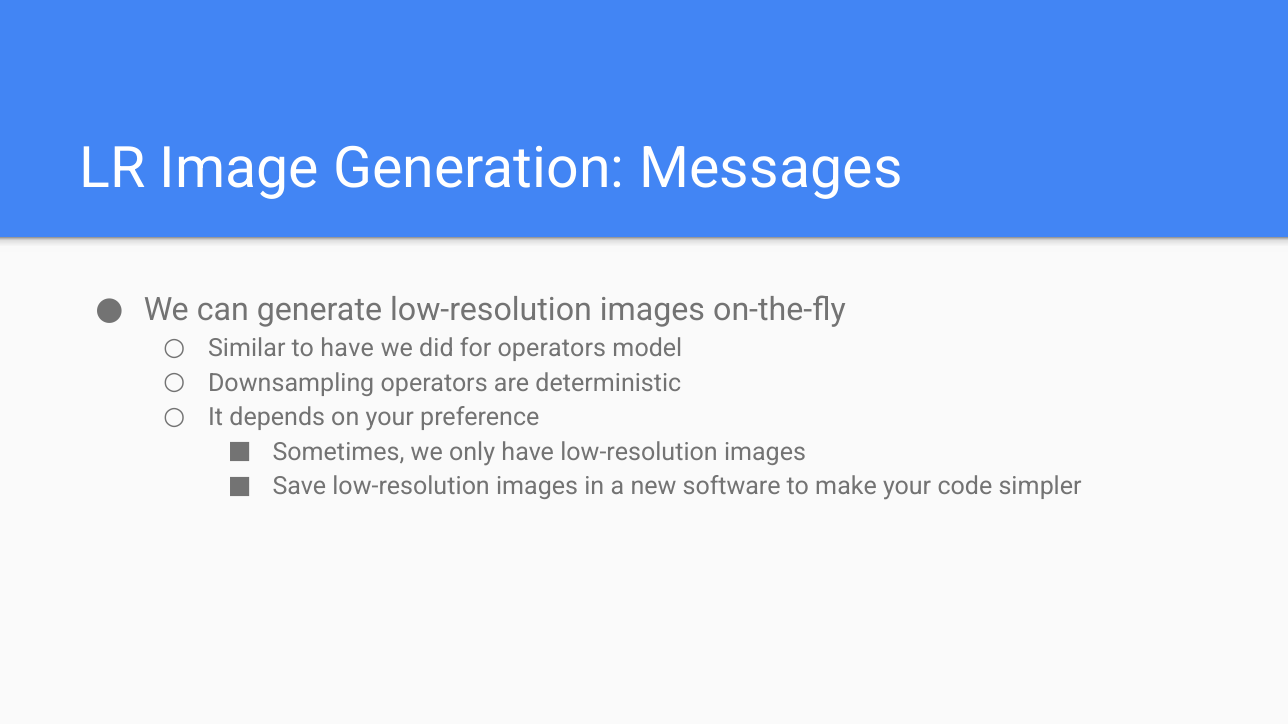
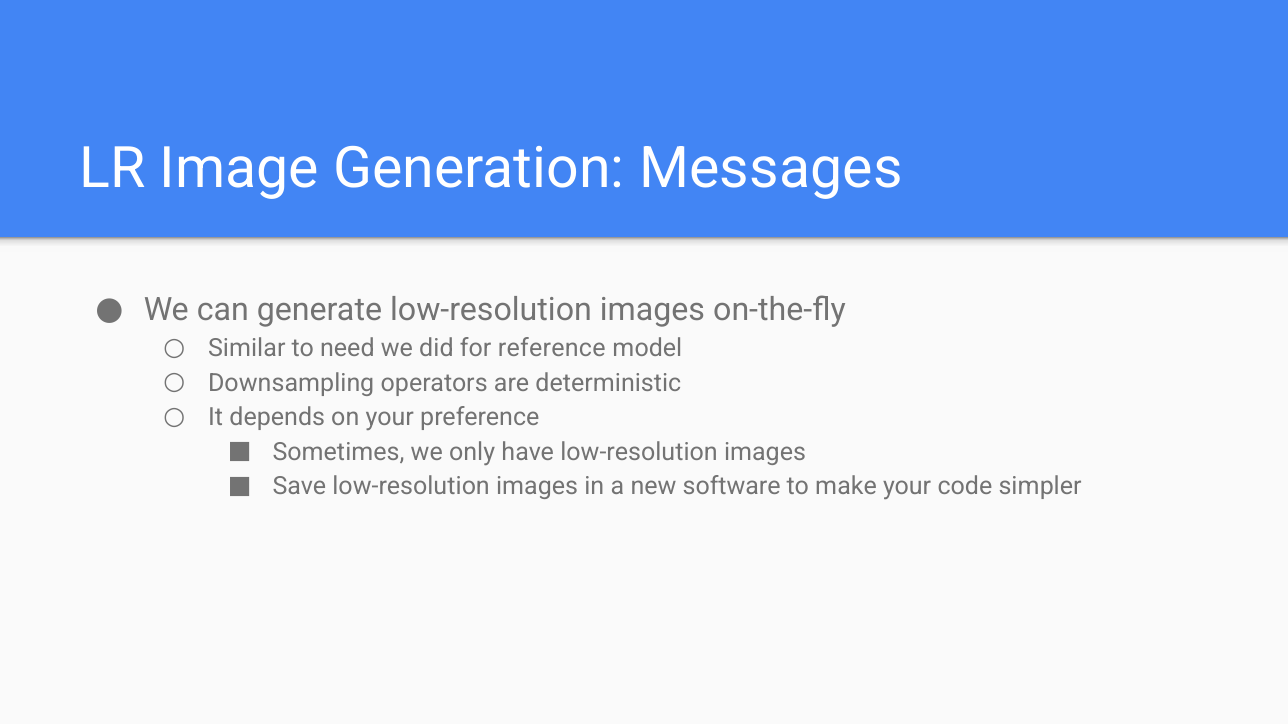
to have: have -> need
for operators: operators -> reference
